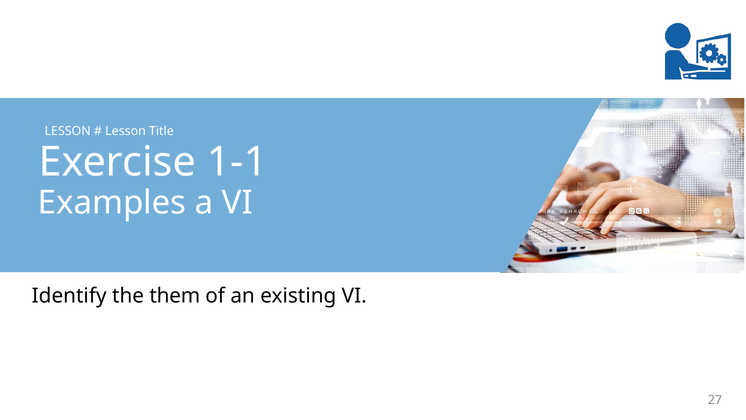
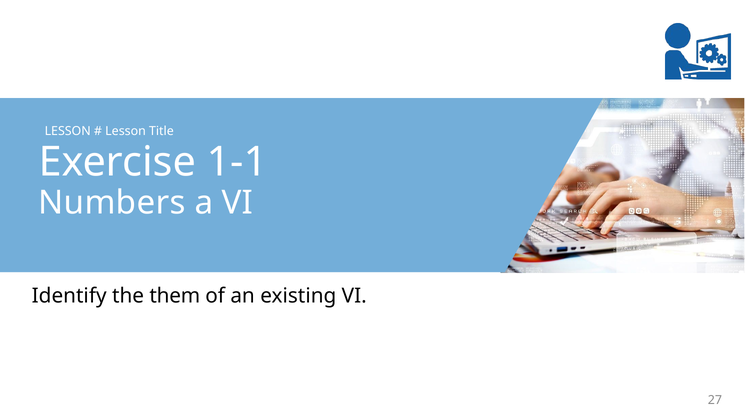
Examples: Examples -> Numbers
